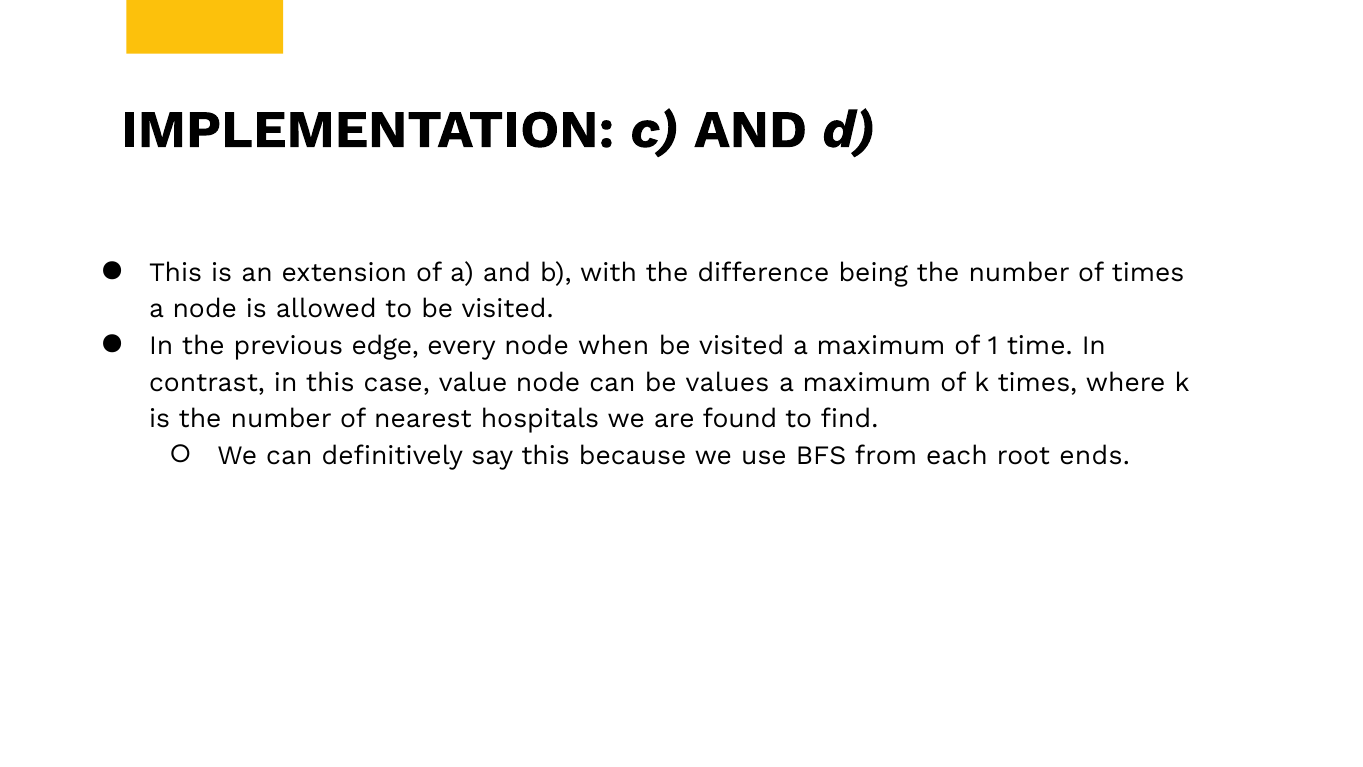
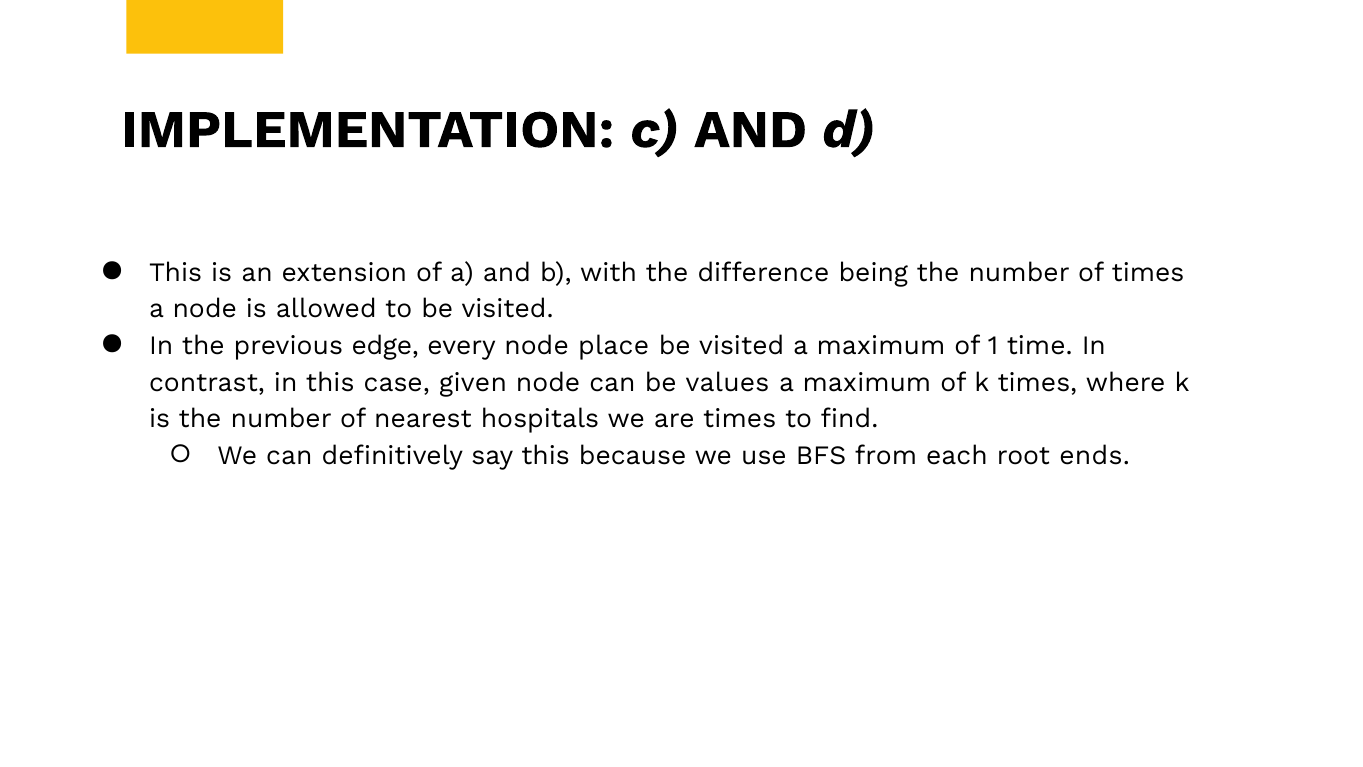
when: when -> place
value: value -> given
are found: found -> times
